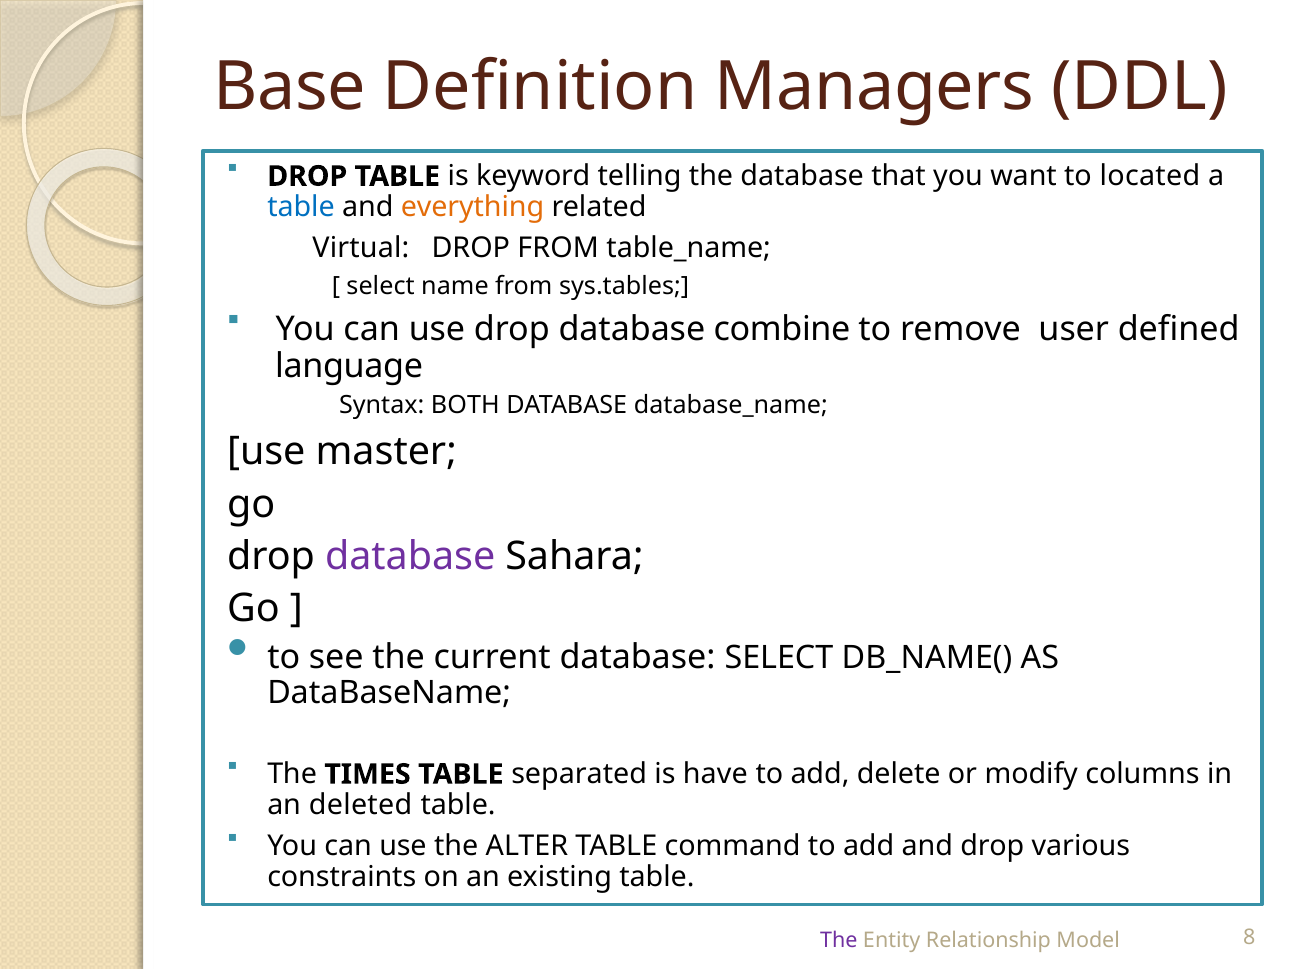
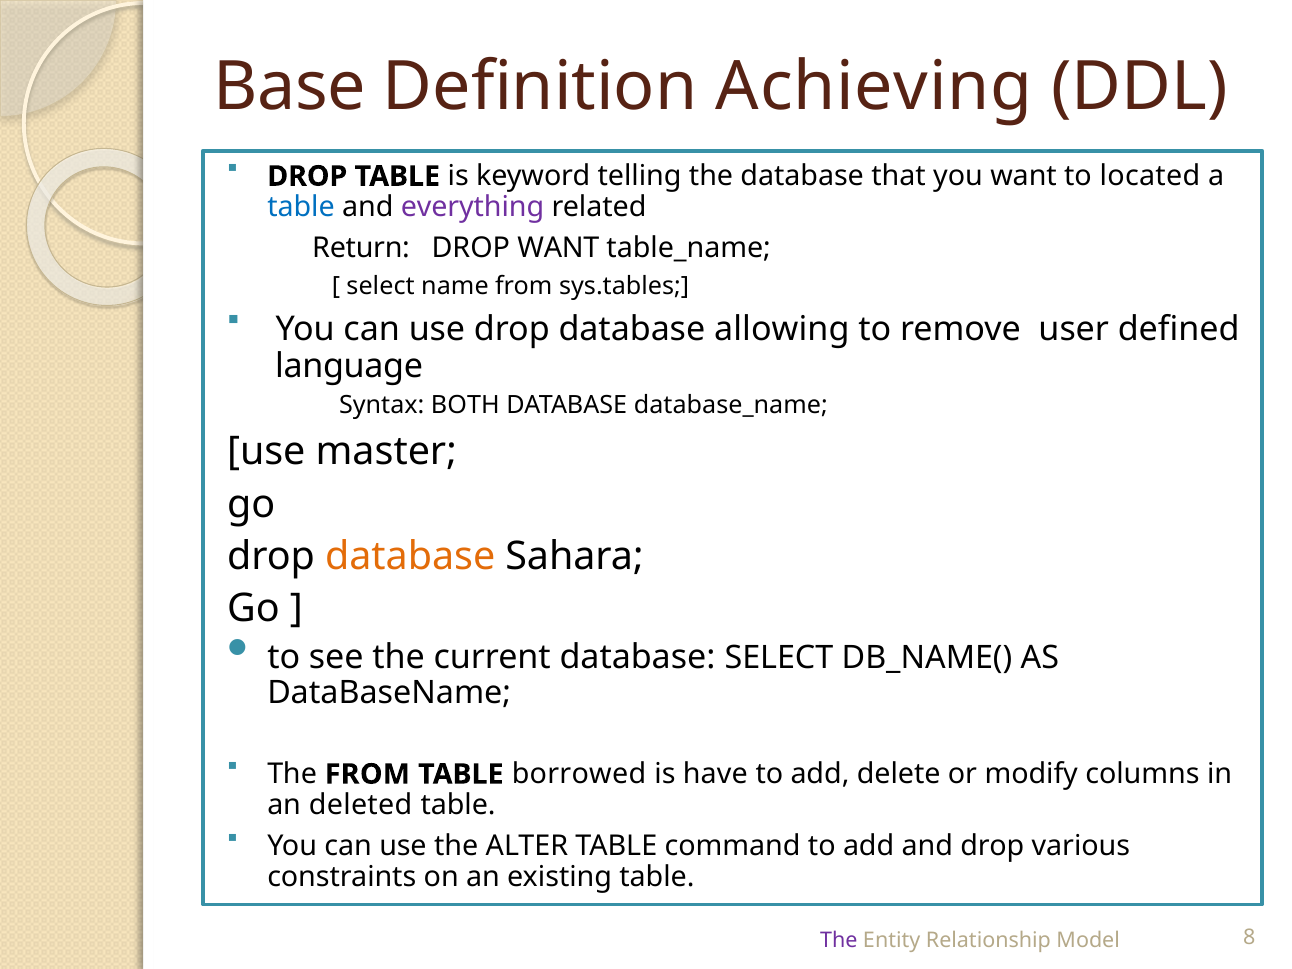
Managers: Managers -> Achieving
everything colour: orange -> purple
Virtual: Virtual -> Return
DROP FROM: FROM -> WANT
combine: combine -> allowing
database at (410, 557) colour: purple -> orange
The TIMES: TIMES -> FROM
separated: separated -> borrowed
